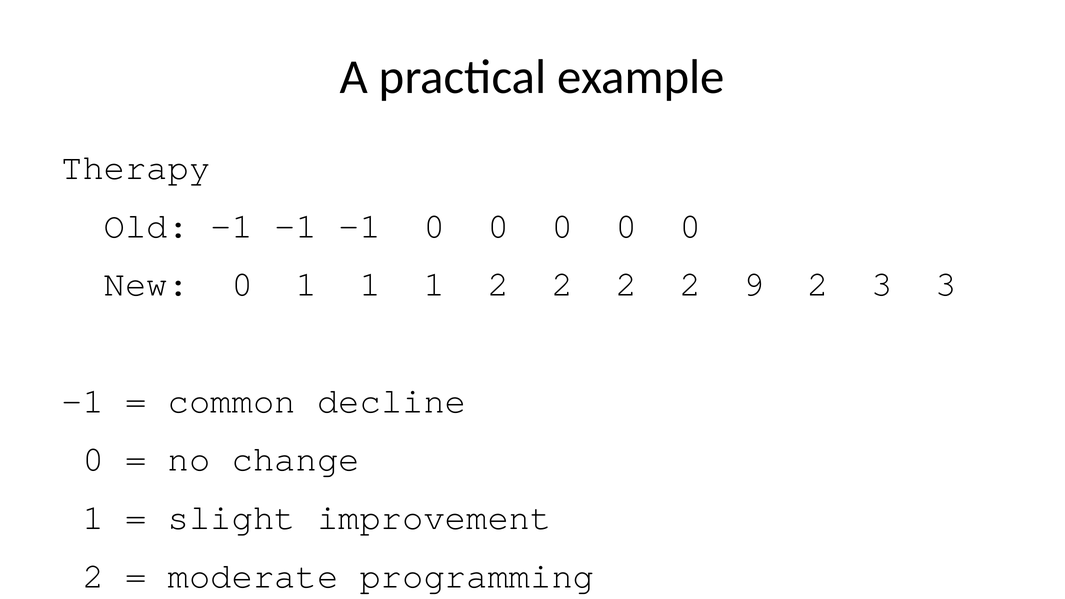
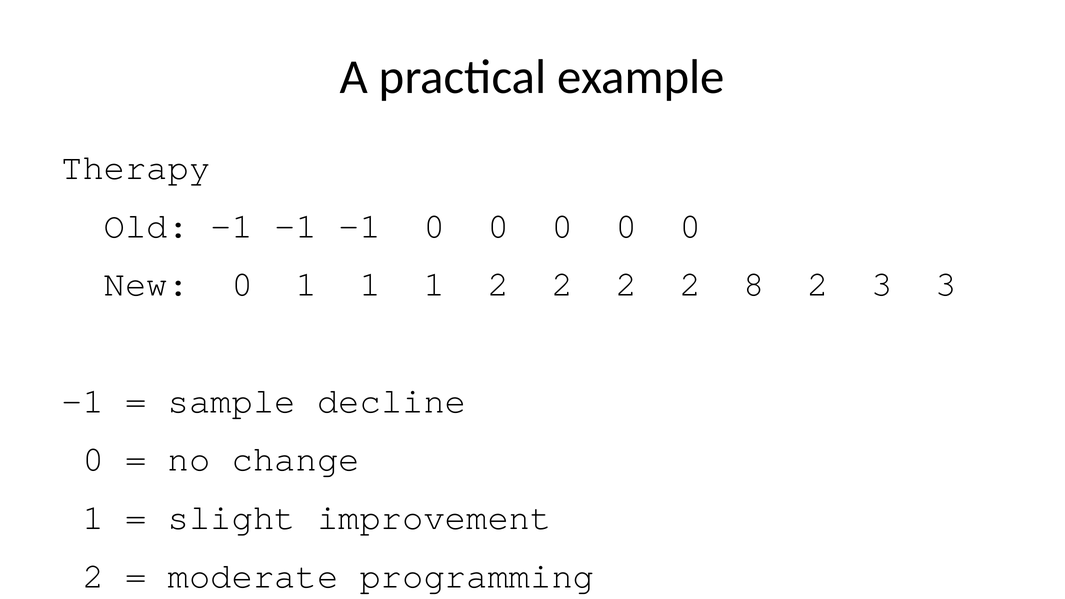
9: 9 -> 8
common: common -> sample
